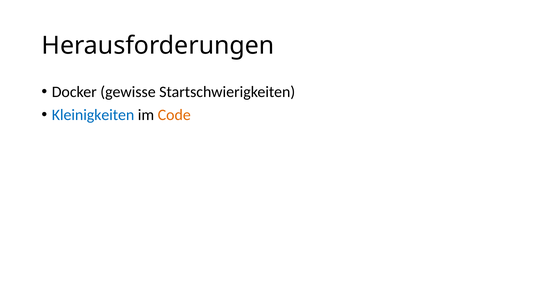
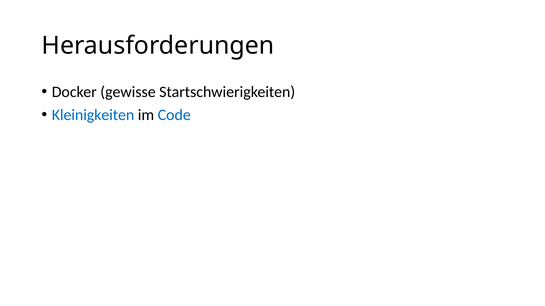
Code colour: orange -> blue
